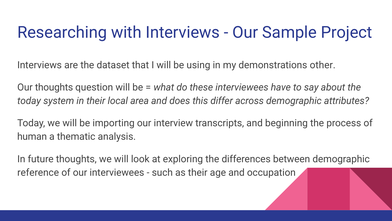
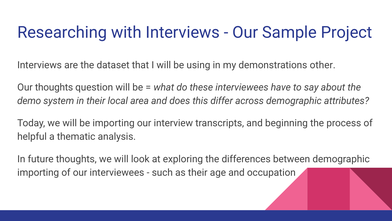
today at (29, 101): today -> demo
human: human -> helpful
reference at (38, 172): reference -> importing
